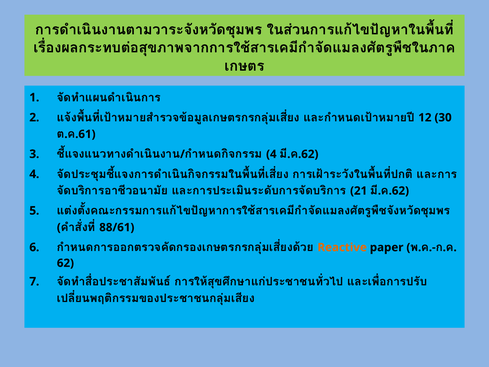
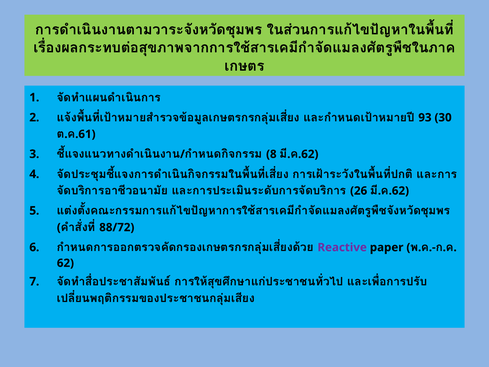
12: 12 -> 93
4 at (271, 154): 4 -> 8
21: 21 -> 26
88/61: 88/61 -> 88/72
Reactive colour: orange -> purple
